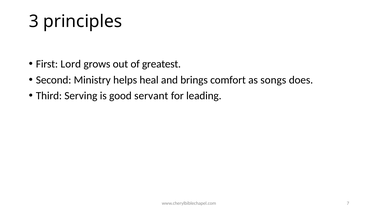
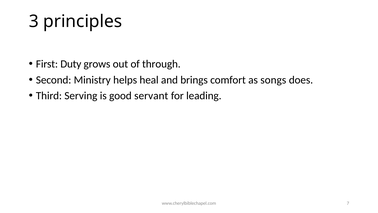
Lord: Lord -> Duty
greatest: greatest -> through
